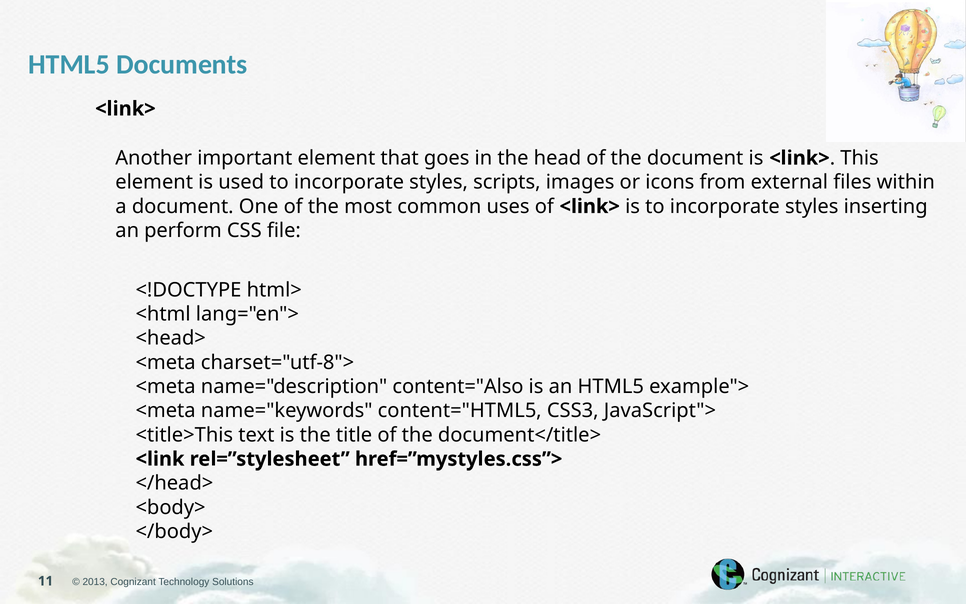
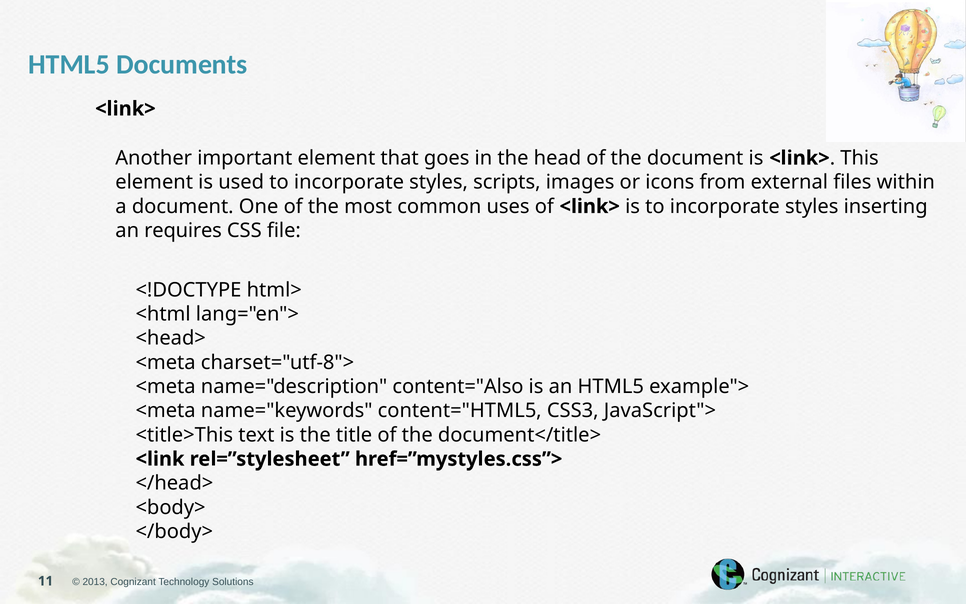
perform: perform -> requires
